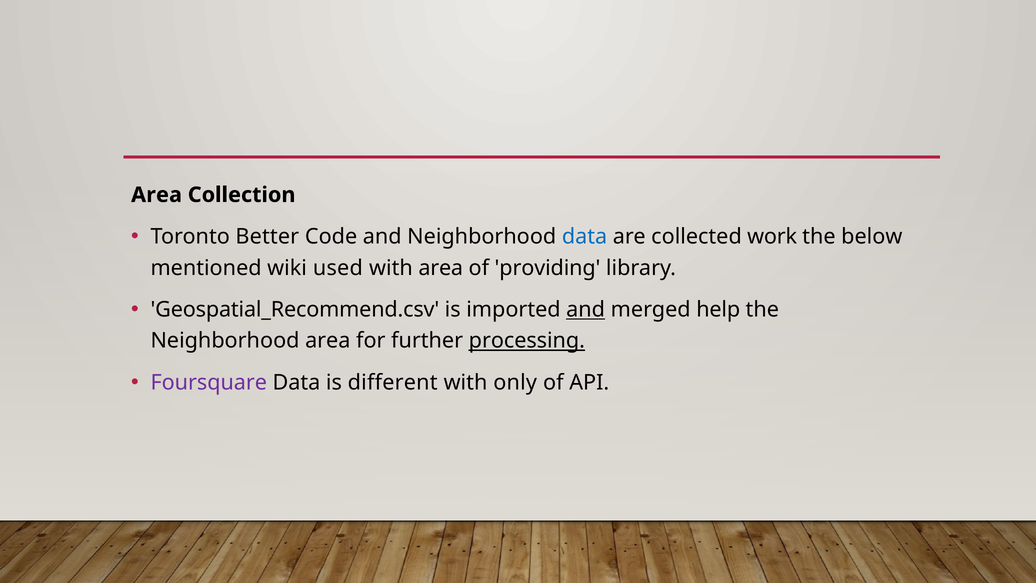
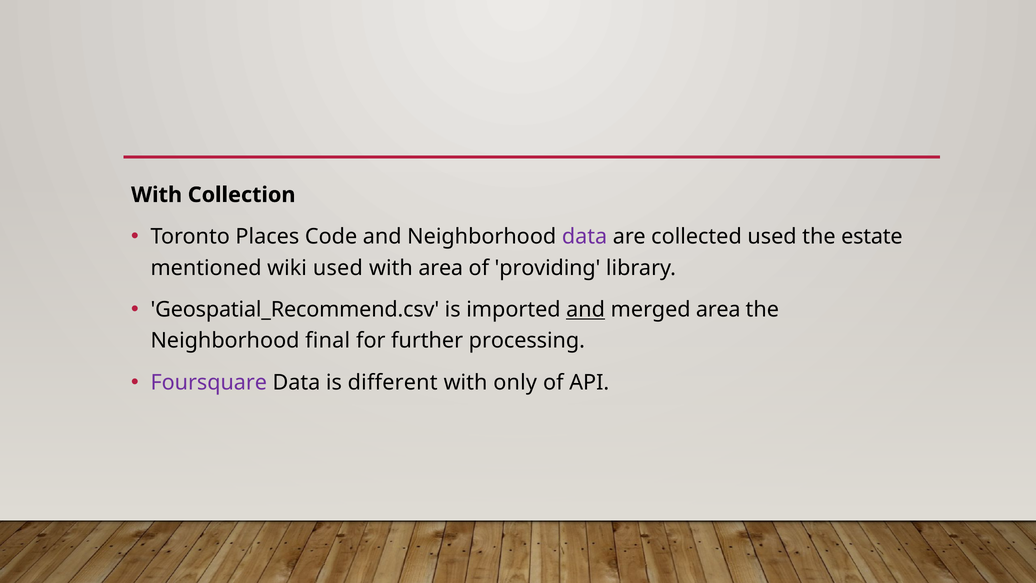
Area at (157, 195): Area -> With
Better: Better -> Places
data at (585, 237) colour: blue -> purple
collected work: work -> used
below: below -> estate
merged help: help -> area
Neighborhood area: area -> final
processing underline: present -> none
